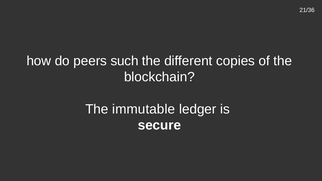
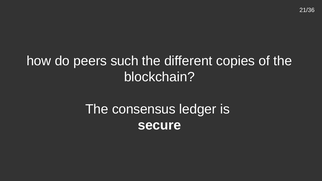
immutable: immutable -> consensus
